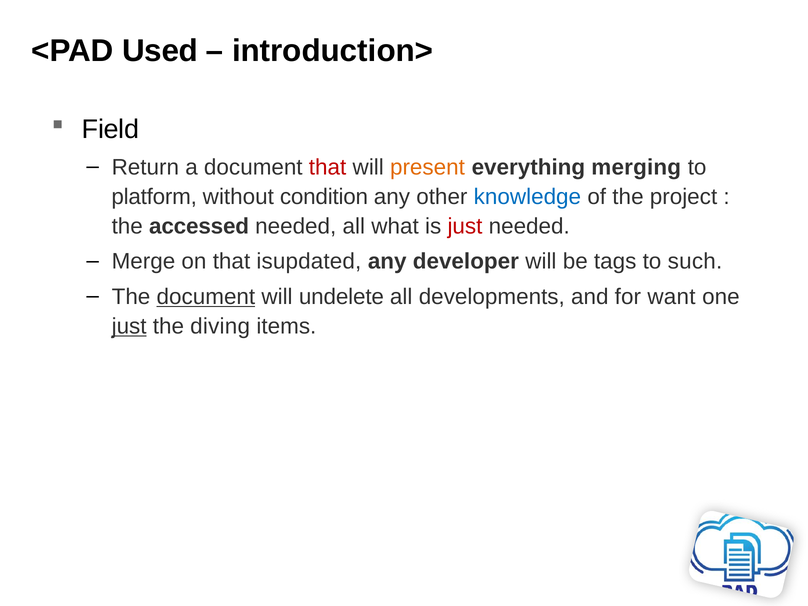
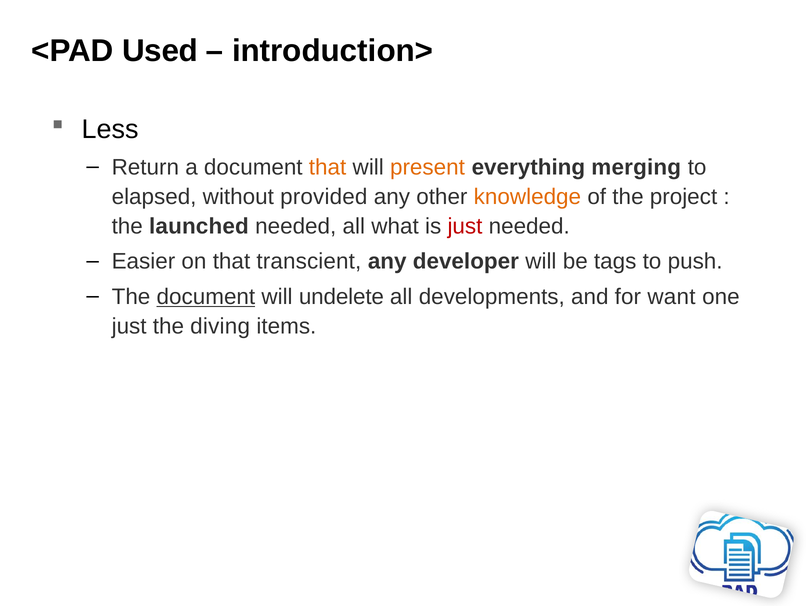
Field: Field -> Less
that at (328, 167) colour: red -> orange
platform: platform -> elapsed
condition: condition -> provided
knowledge colour: blue -> orange
accessed: accessed -> launched
Merge: Merge -> Easier
isupdated: isupdated -> transcient
such: such -> push
just at (129, 326) underline: present -> none
